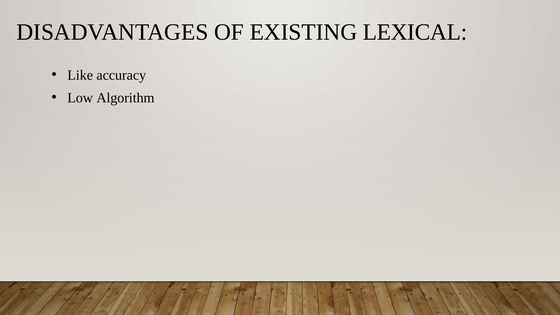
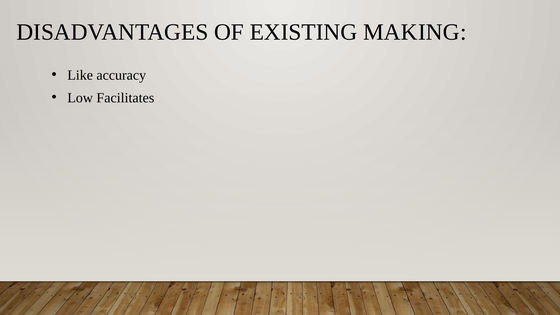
LEXICAL: LEXICAL -> MAKING
Algorithm: Algorithm -> Facilitates
